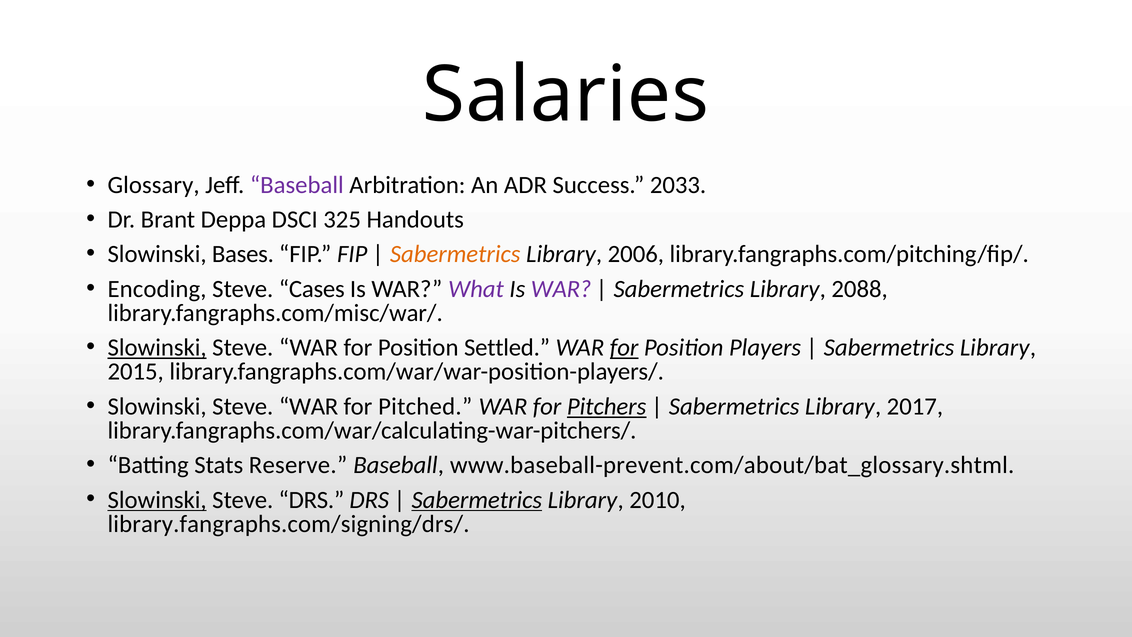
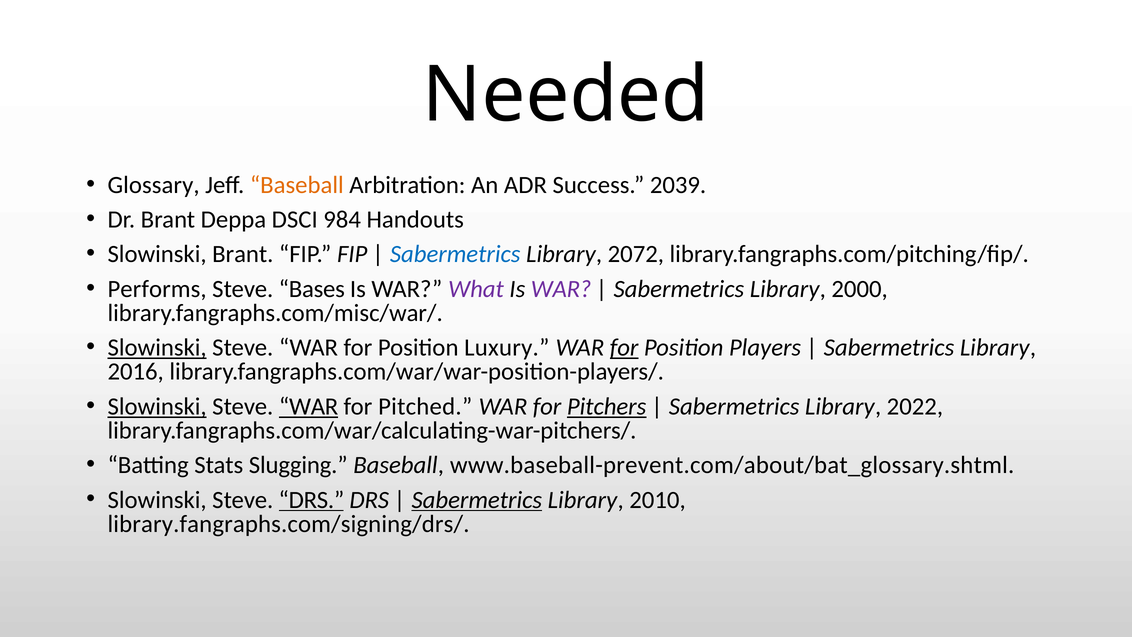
Salaries: Salaries -> Needed
Baseball at (297, 185) colour: purple -> orange
2033: 2033 -> 2039
325: 325 -> 984
Slowinski Bases: Bases -> Brant
Sabermetrics at (455, 254) colour: orange -> blue
2006: 2006 -> 2072
Encoding: Encoding -> Performs
Cases: Cases -> Bases
2088: 2088 -> 2000
Settled: Settled -> Luxury
2015: 2015 -> 2016
Slowinski at (157, 406) underline: none -> present
WAR at (309, 406) underline: none -> present
2017: 2017 -> 2022
Reserve: Reserve -> Slugging
Slowinski at (157, 500) underline: present -> none
DRS at (311, 500) underline: none -> present
